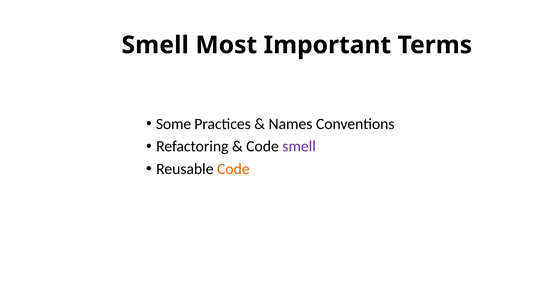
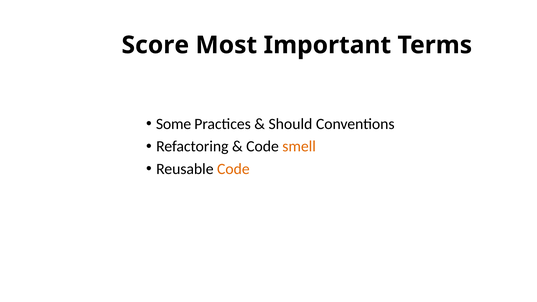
Smell at (155, 45): Smell -> Score
Names: Names -> Should
smell at (299, 147) colour: purple -> orange
